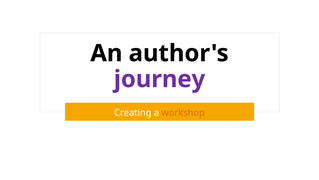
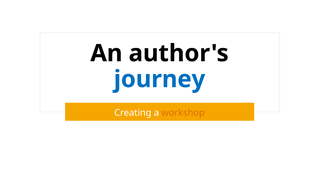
journey colour: purple -> blue
